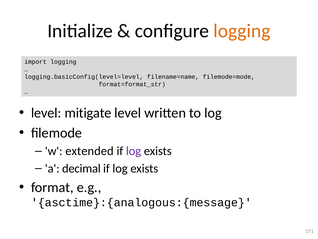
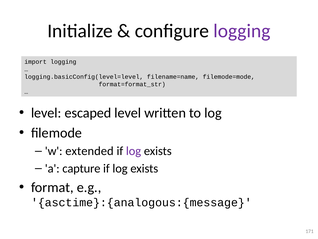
logging at (242, 31) colour: orange -> purple
mitigate: mitigate -> escaped
decimal: decimal -> capture
